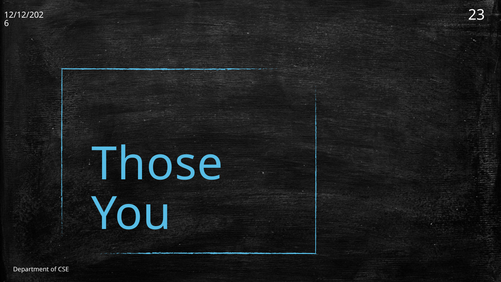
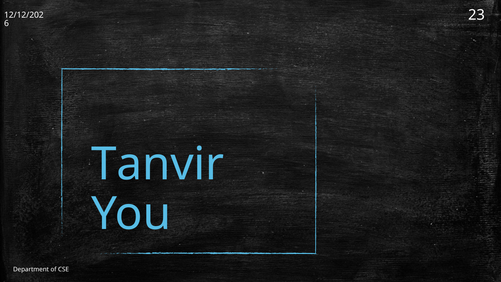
Those: Those -> Tanvir
